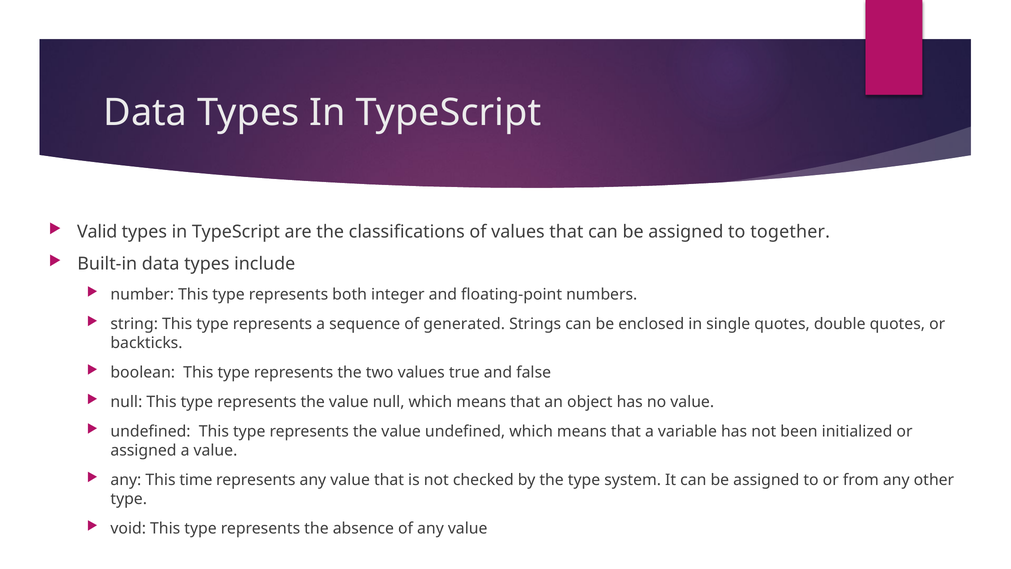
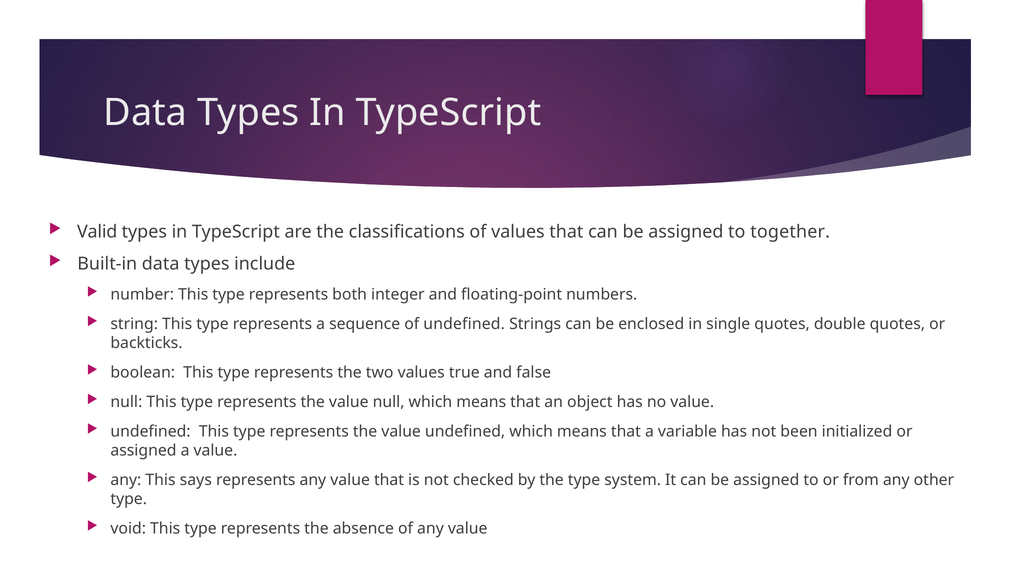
of generated: generated -> undefined
time: time -> says
